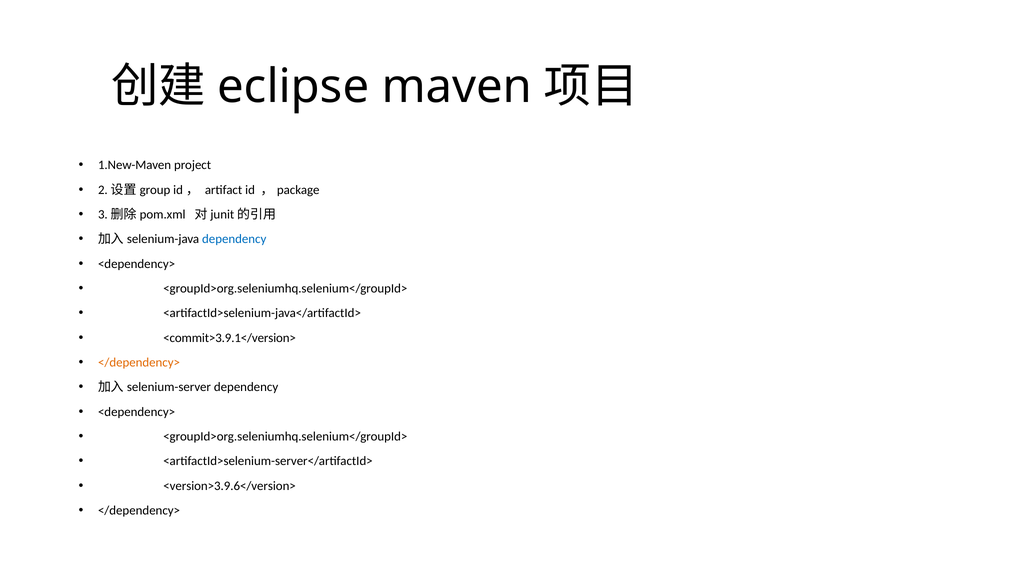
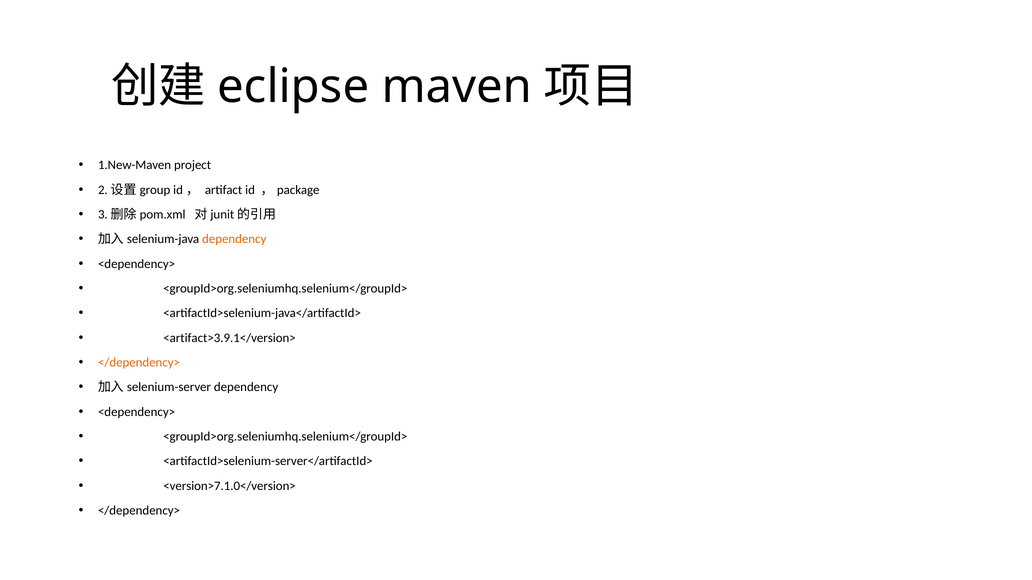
dependency at (234, 239) colour: blue -> orange
<commit>3.9.1</version>: <commit>3.9.1</version> -> <artifact>3.9.1</version>
<version>3.9.6</version>: <version>3.9.6</version> -> <version>7.1.0</version>
